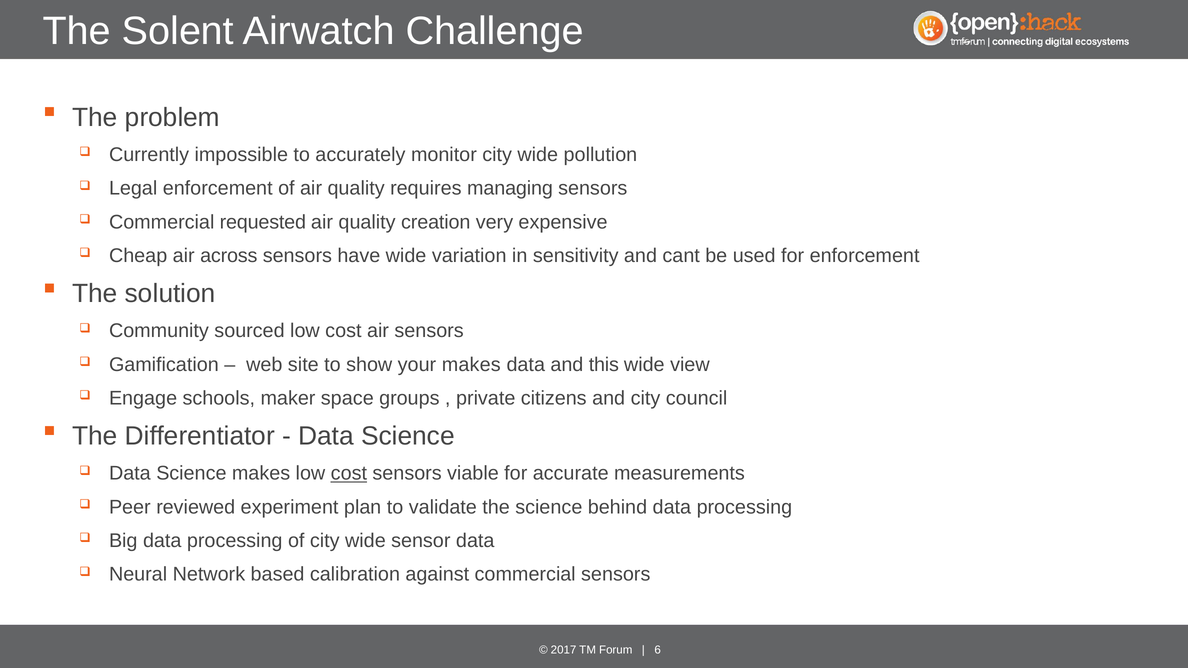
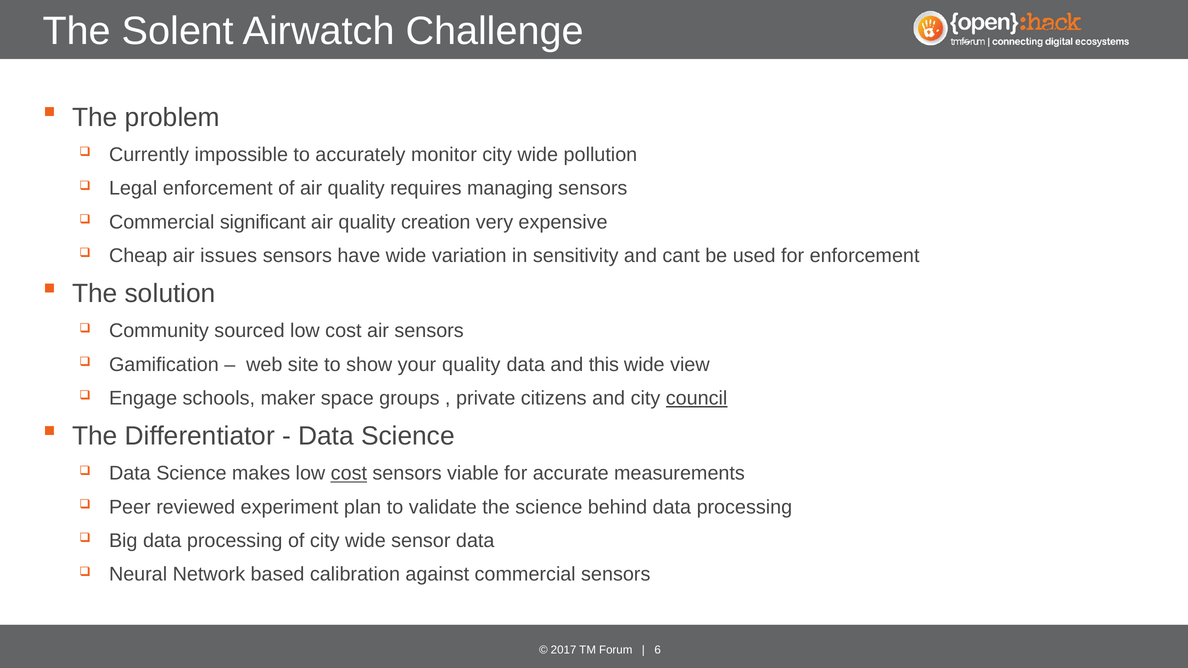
requested: requested -> significant
across: across -> issues
your makes: makes -> quality
council underline: none -> present
